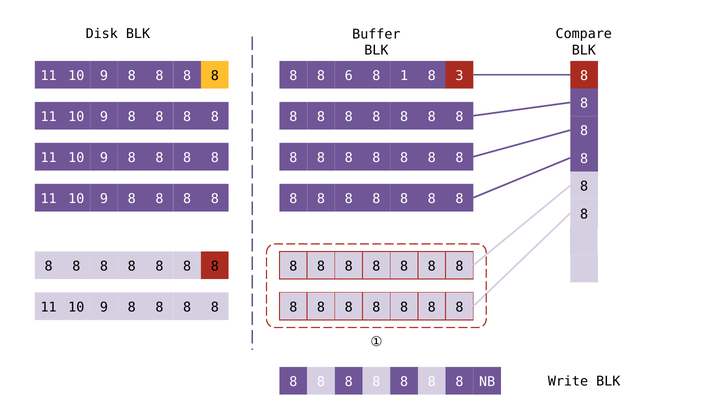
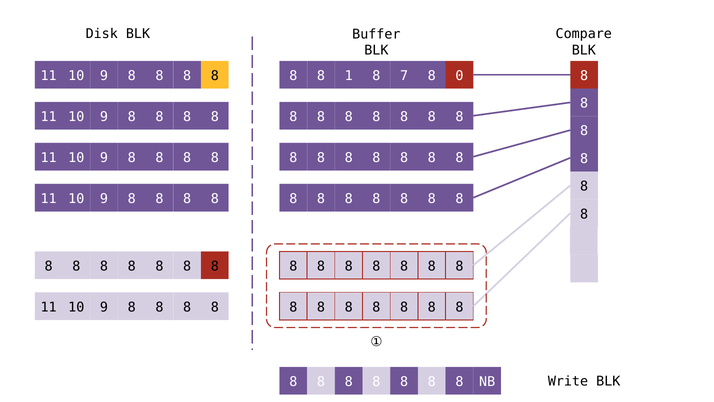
6: 6 -> 1
1: 1 -> 7
3: 3 -> 0
